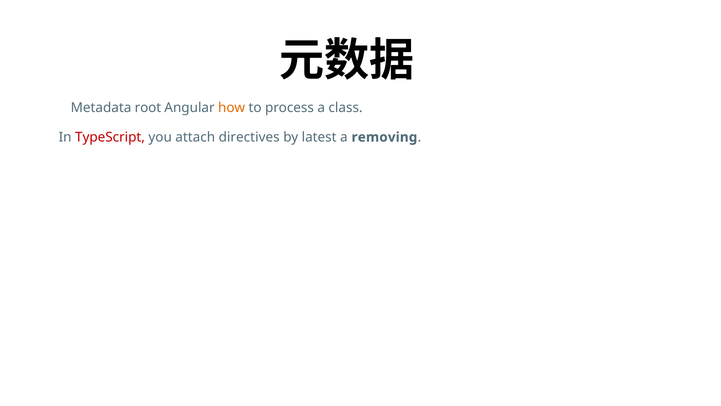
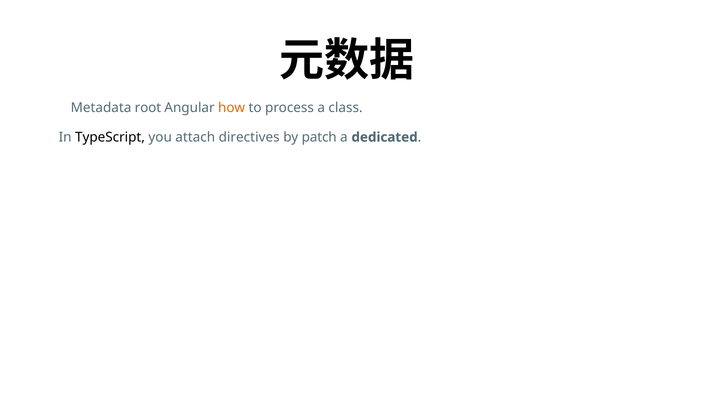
TypeScript colour: red -> black
latest: latest -> patch
removing: removing -> dedicated
